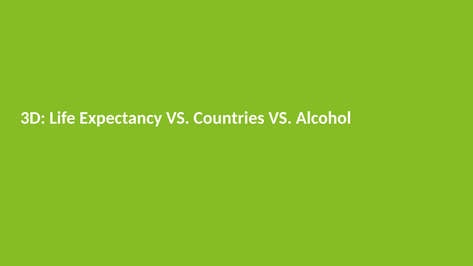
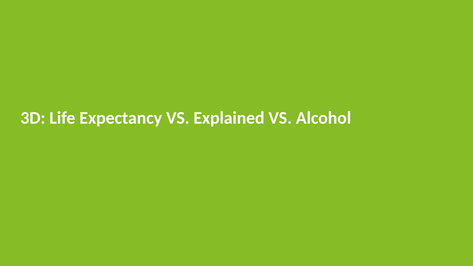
Countries: Countries -> Explained
